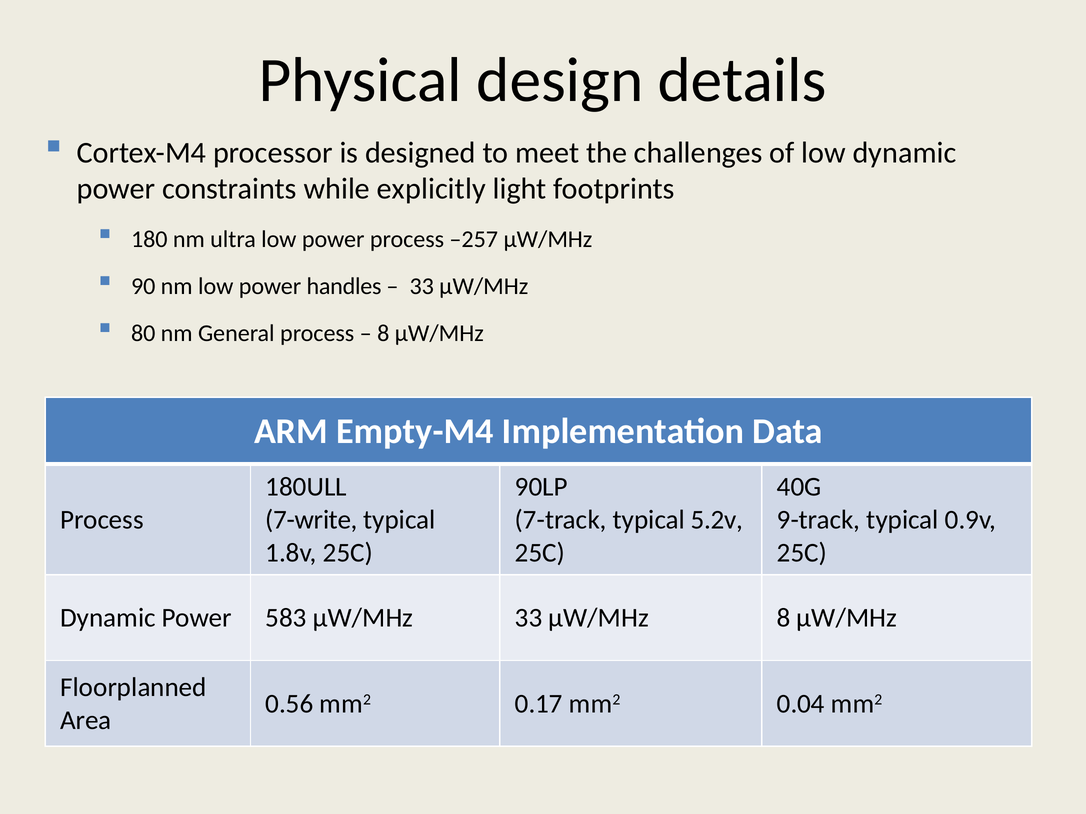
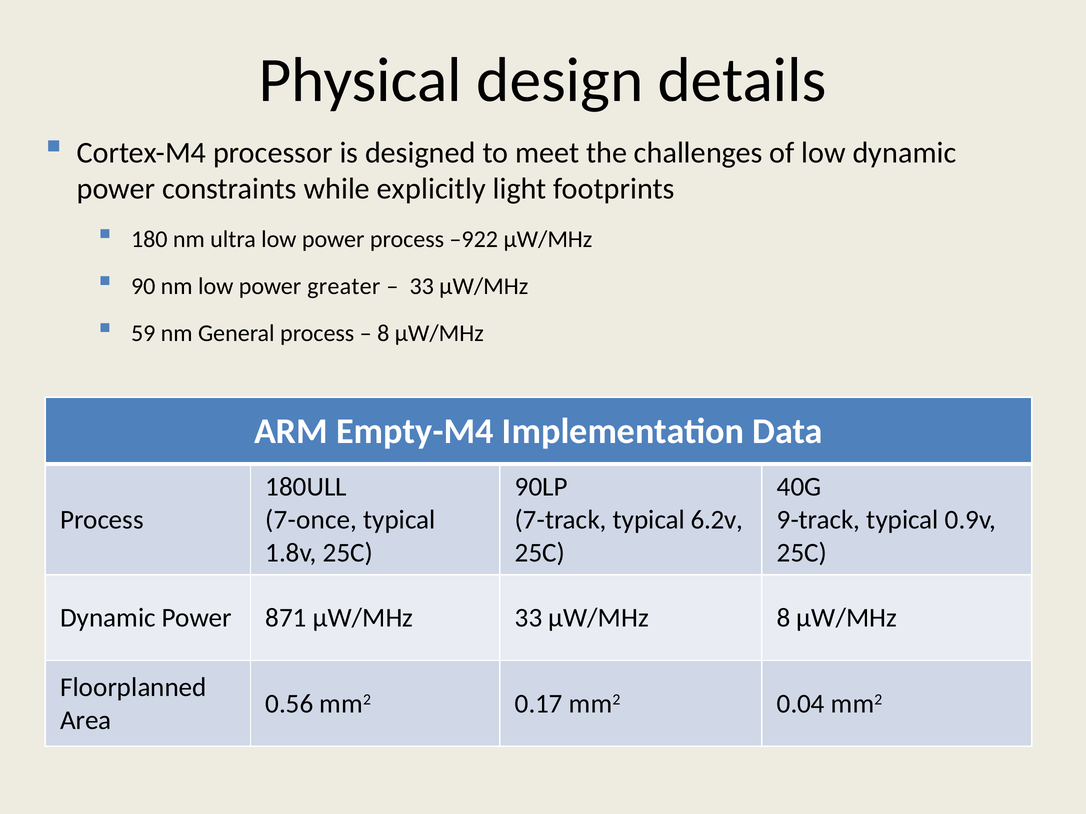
–257: –257 -> –922
handles: handles -> greater
80: 80 -> 59
7-write: 7-write -> 7-once
5.2v: 5.2v -> 6.2v
583: 583 -> 871
